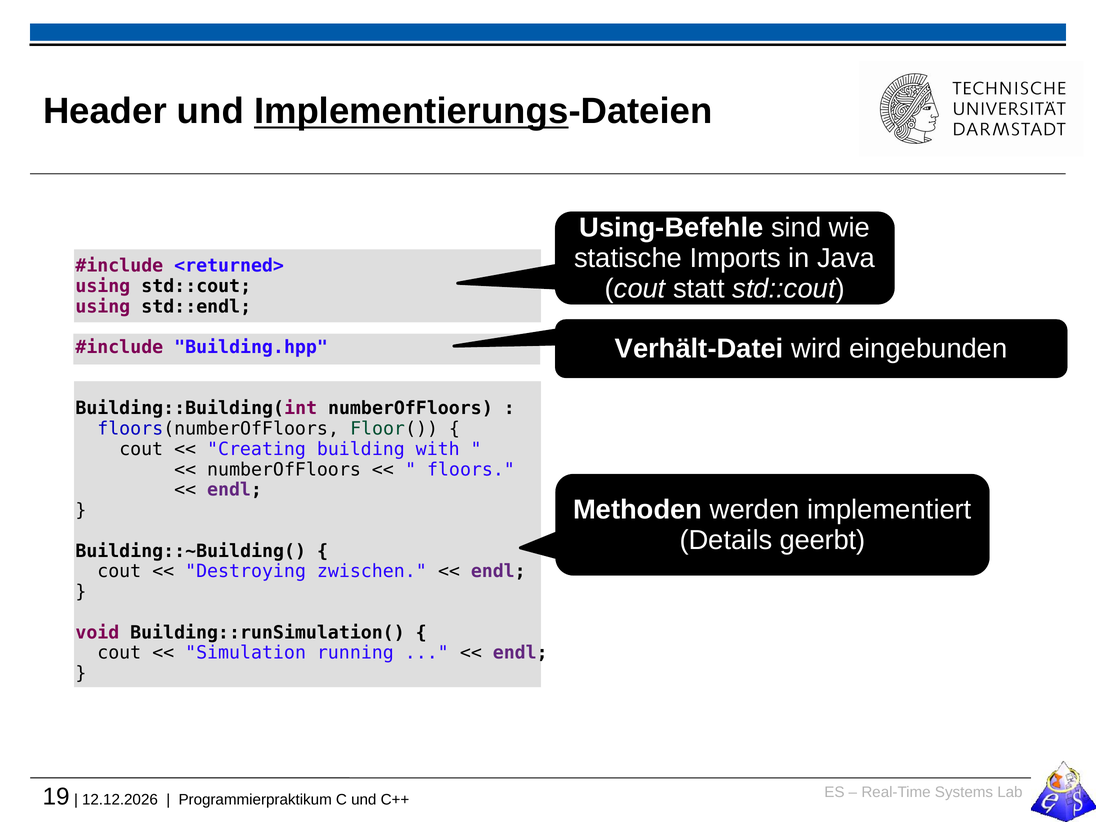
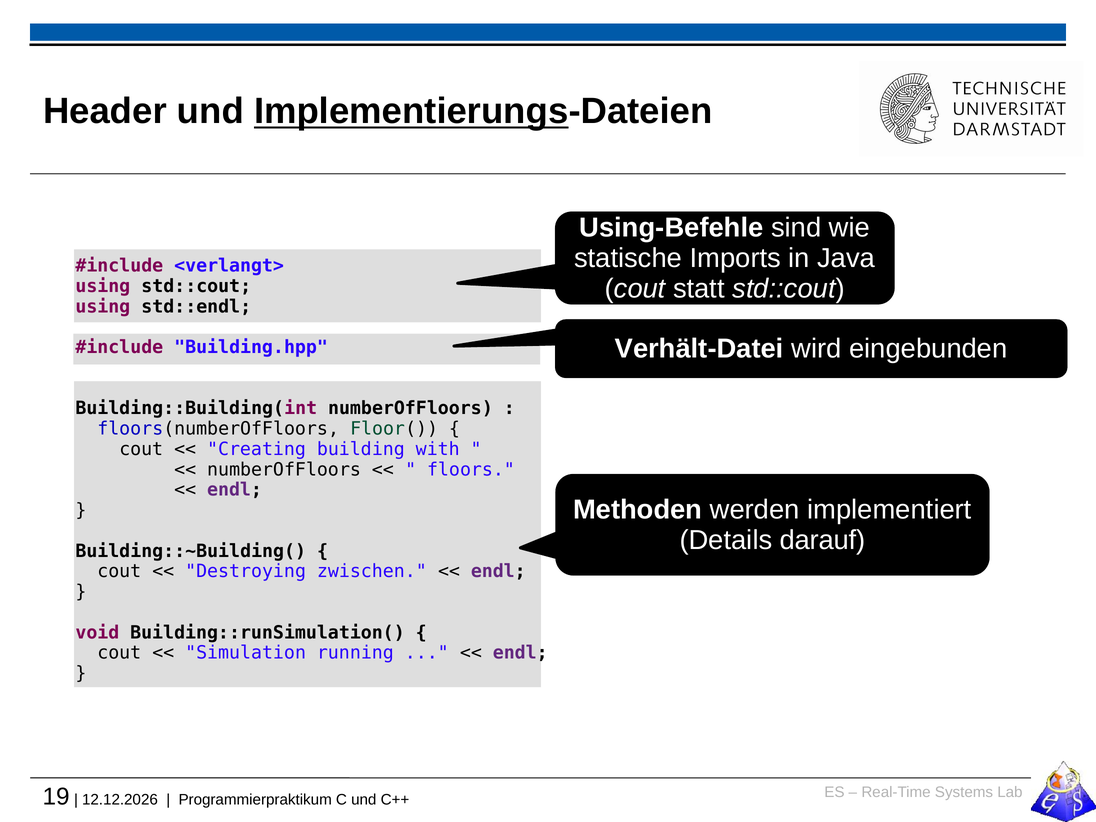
<returned>: <returned> -> <verlangt>
geerbt: geerbt -> darauf
